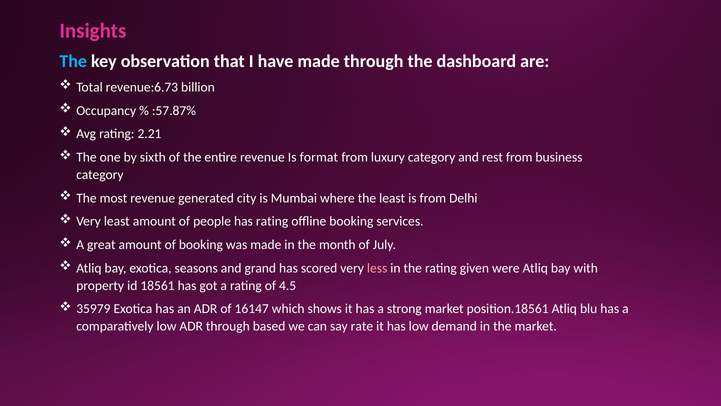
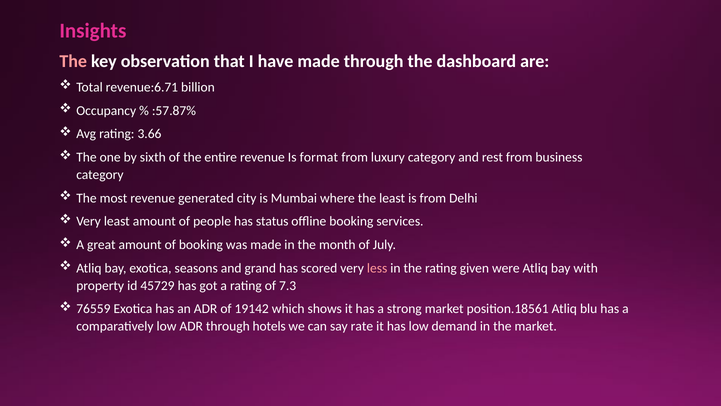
The at (73, 61) colour: light blue -> pink
revenue:6.73: revenue:6.73 -> revenue:6.71
2.21: 2.21 -> 3.66
has rating: rating -> status
18561: 18561 -> 45729
4.5: 4.5 -> 7.3
35979: 35979 -> 76559
16147: 16147 -> 19142
based: based -> hotels
